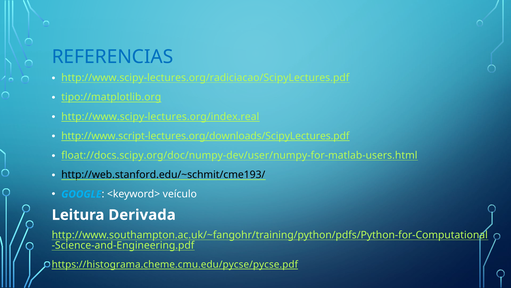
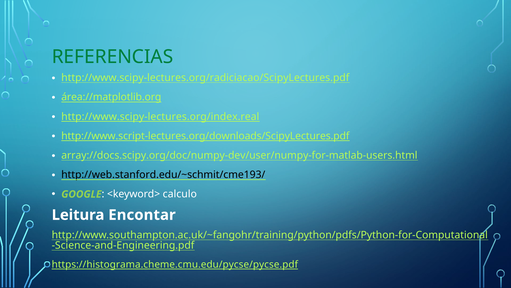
REFERENCIAS colour: blue -> green
tipo://matplotlib.org: tipo://matplotlib.org -> área://matplotlib.org
float://docs.scipy.org/doc/numpy-dev/user/numpy-for-matlab-users.html: float://docs.scipy.org/doc/numpy-dev/user/numpy-for-matlab-users.html -> array://docs.scipy.org/doc/numpy-dev/user/numpy-for-matlab-users.html
GOOGLE colour: light blue -> light green
veículo: veículo -> calculo
Derivada: Derivada -> Encontar
